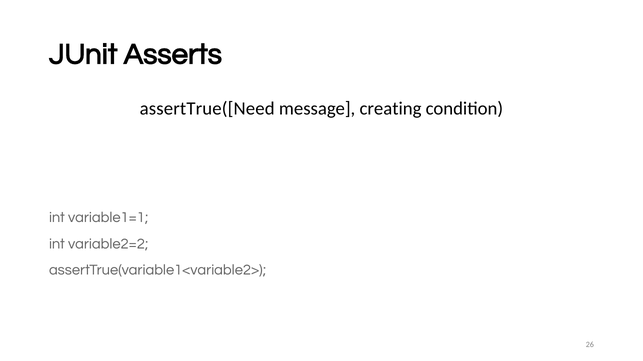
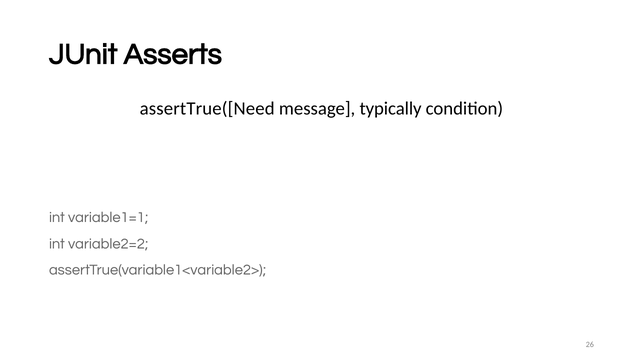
creating: creating -> typically
